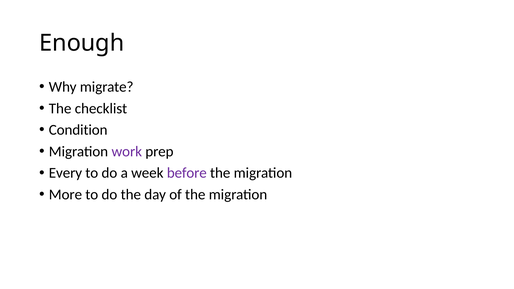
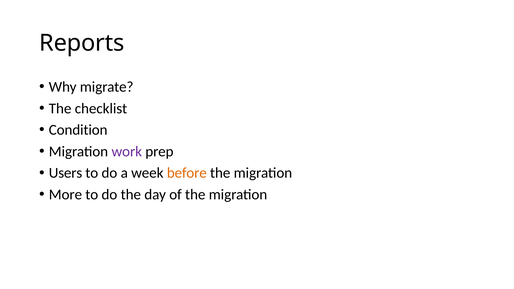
Enough: Enough -> Reports
Every: Every -> Users
before colour: purple -> orange
